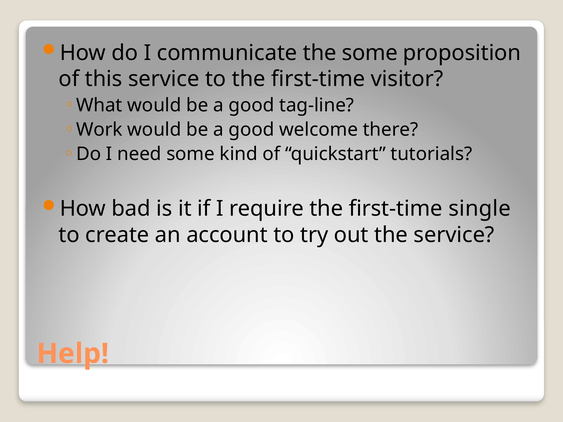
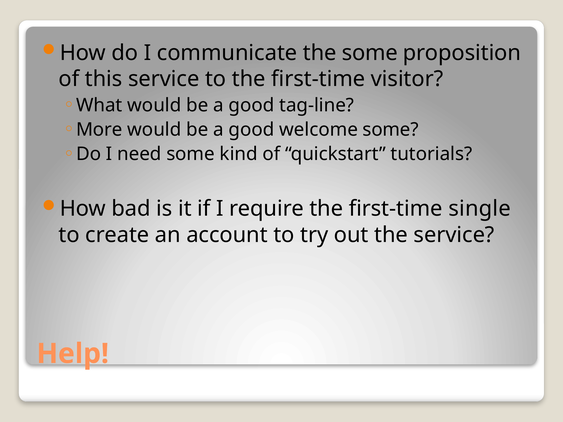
Work: Work -> More
welcome there: there -> some
